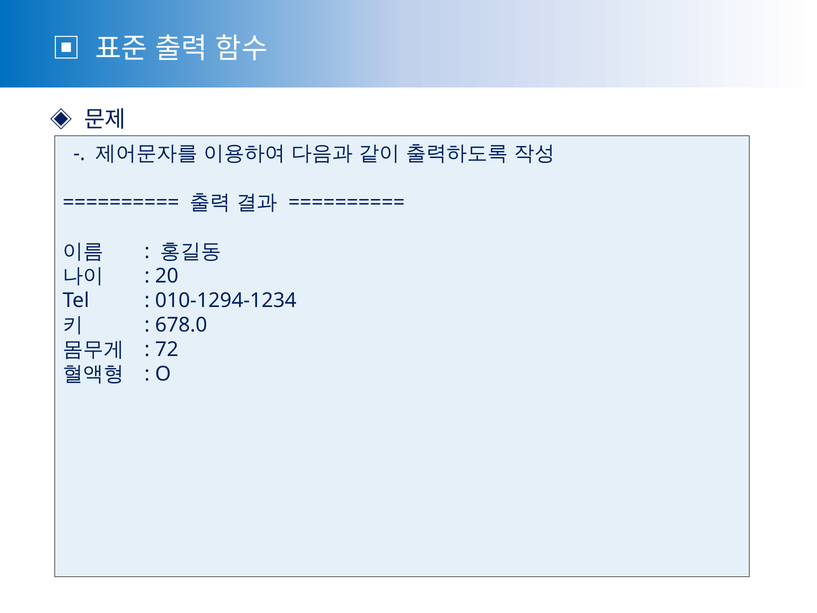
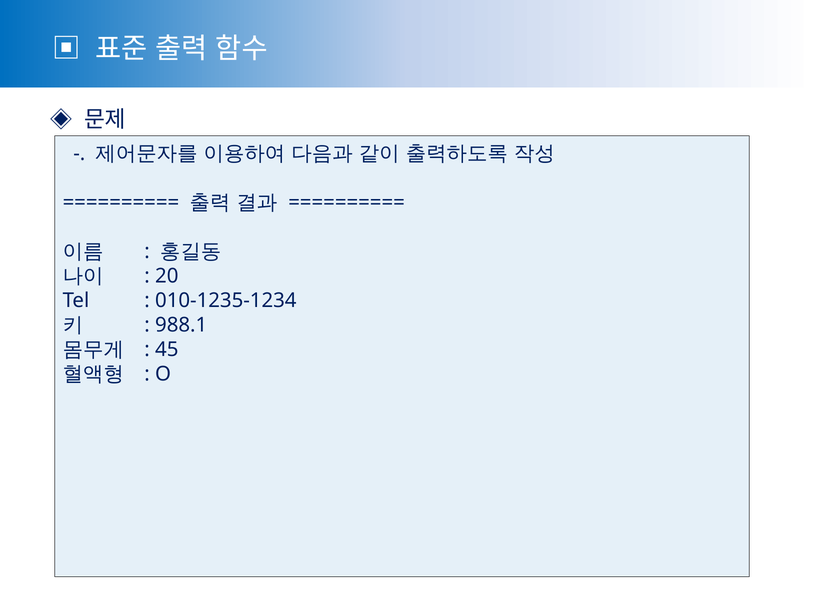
010-1294-1234: 010-1294-1234 -> 010-1235-1234
678.0: 678.0 -> 988.1
72: 72 -> 45
